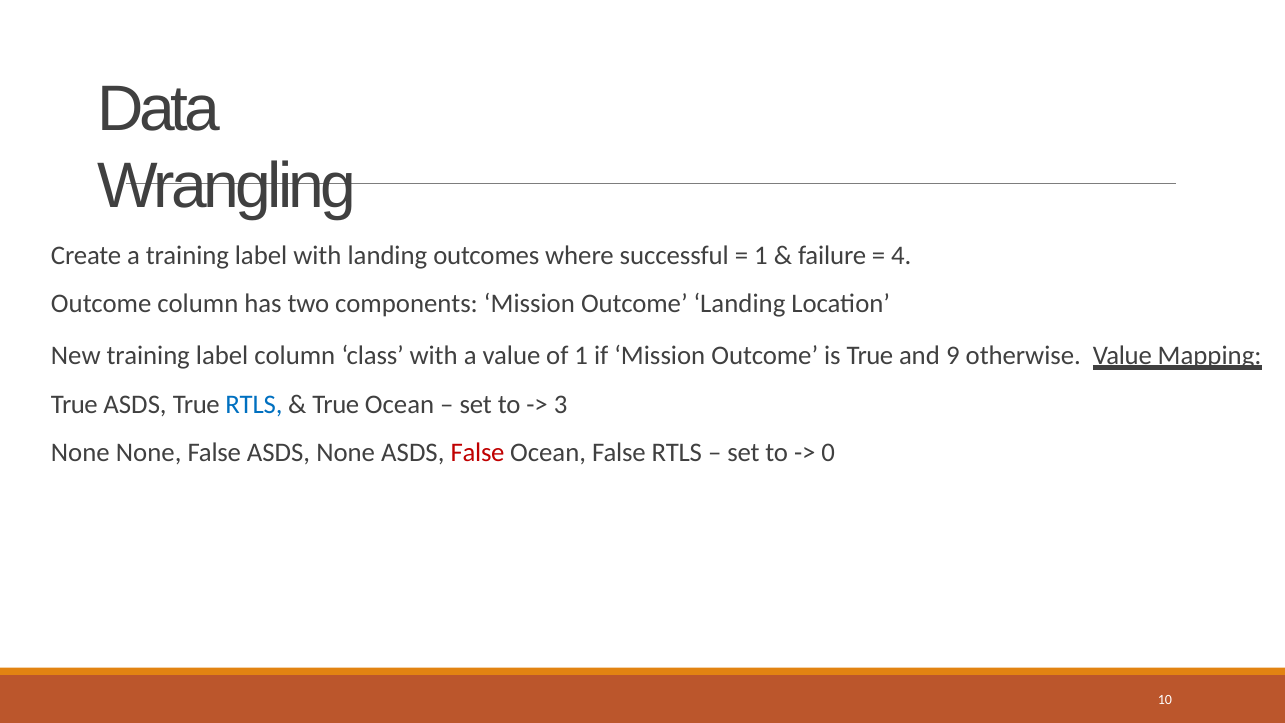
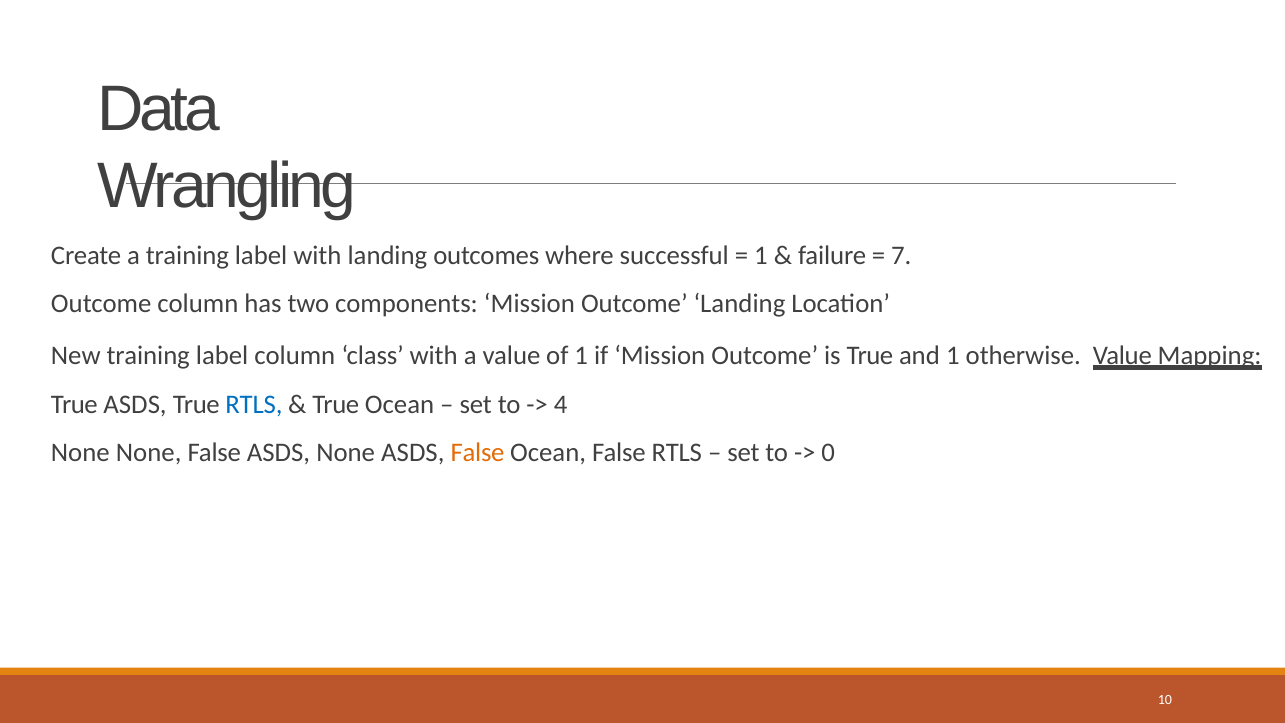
4: 4 -> 7
and 9: 9 -> 1
3: 3 -> 4
False at (478, 453) colour: red -> orange
